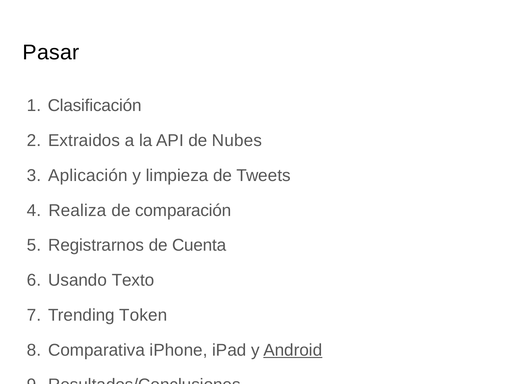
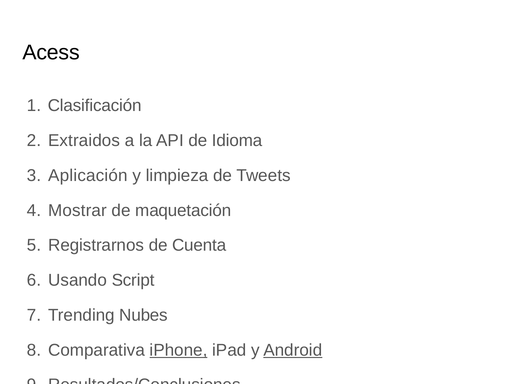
Pasar: Pasar -> Acess
Nubes: Nubes -> Idioma
Realiza: Realiza -> Mostrar
comparación: comparación -> maquetación
Texto: Texto -> Script
Token: Token -> Nubes
iPhone underline: none -> present
